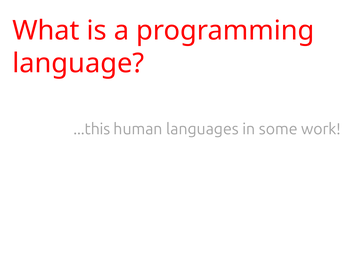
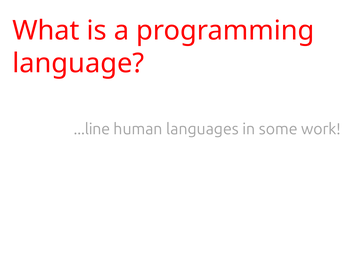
...this: ...this -> ...line
